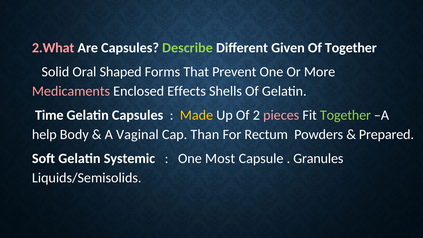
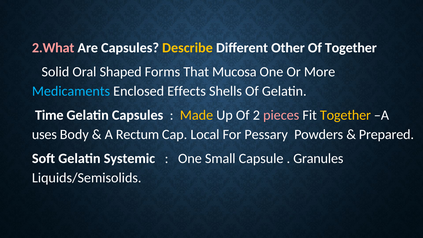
Describe colour: light green -> yellow
Given: Given -> Other
Prevent: Prevent -> Mucosa
Medicaments colour: pink -> light blue
Together at (345, 115) colour: light green -> yellow
help: help -> uses
Vaginal: Vaginal -> Rectum
Than: Than -> Local
Rectum: Rectum -> Pessary
Most: Most -> Small
